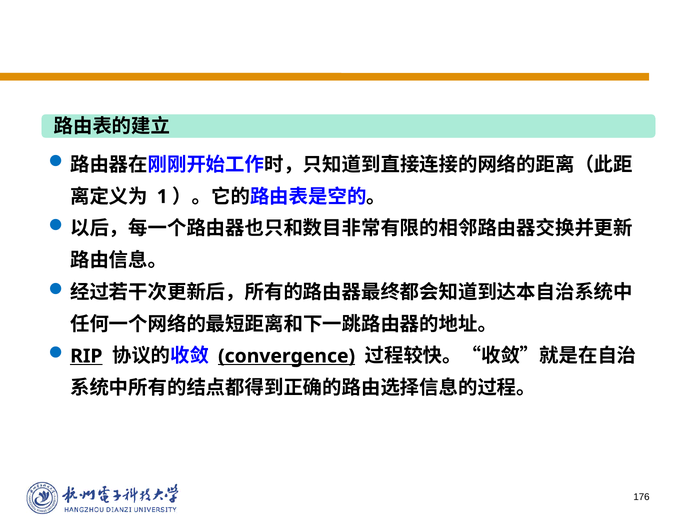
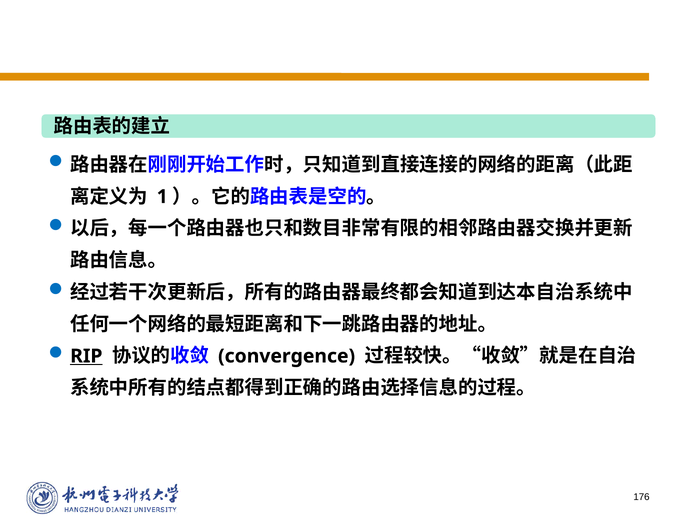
convergence underline: present -> none
